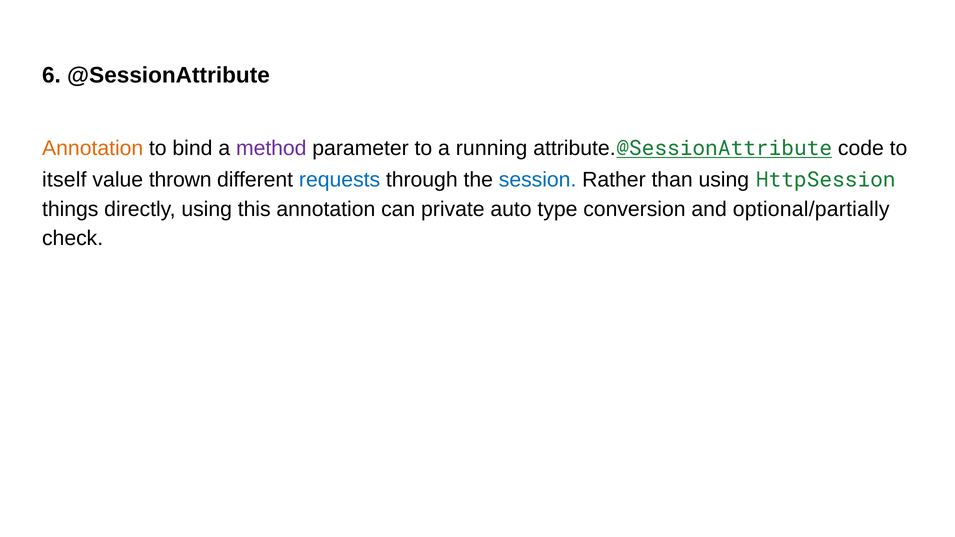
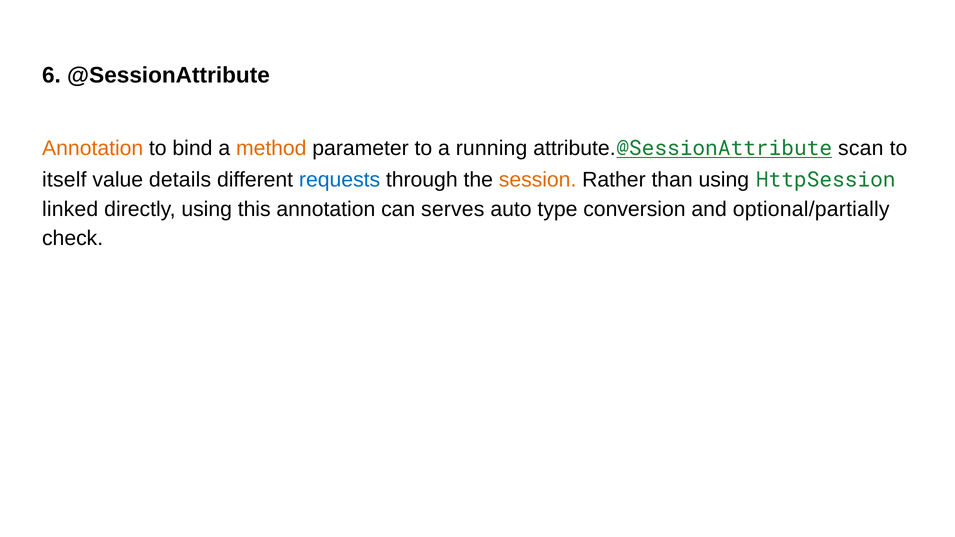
method colour: purple -> orange
code: code -> scan
thrown: thrown -> details
session colour: blue -> orange
things: things -> linked
private: private -> serves
